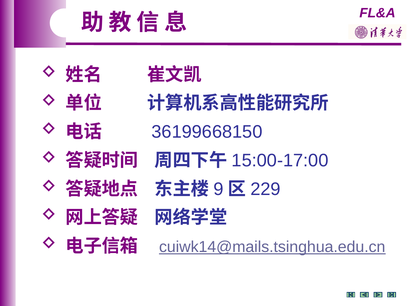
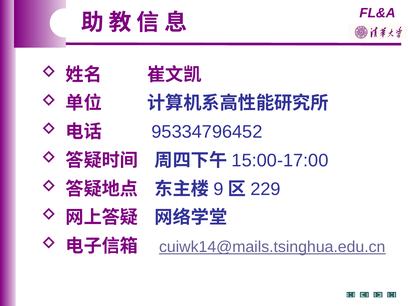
36199668150: 36199668150 -> 95334796452
